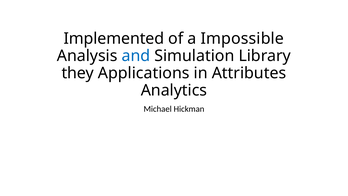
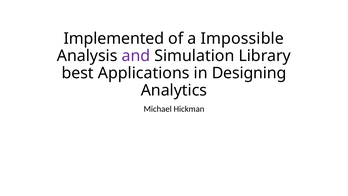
and colour: blue -> purple
they: they -> best
Attributes: Attributes -> Designing
